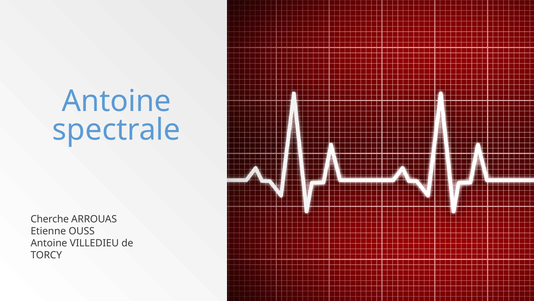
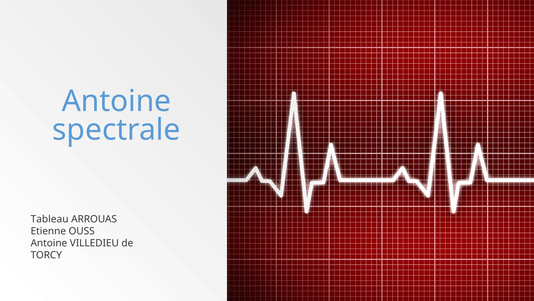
Cherche: Cherche -> Tableau
